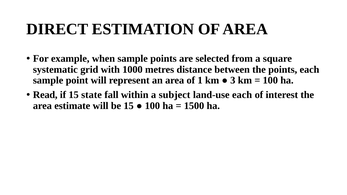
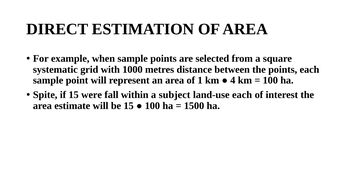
3: 3 -> 4
Read: Read -> Spite
state: state -> were
